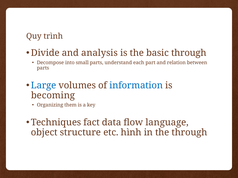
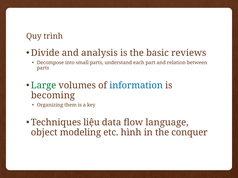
basic through: through -> reviews
Large colour: blue -> green
fact: fact -> liệu
structure: structure -> modeling
the through: through -> conquer
